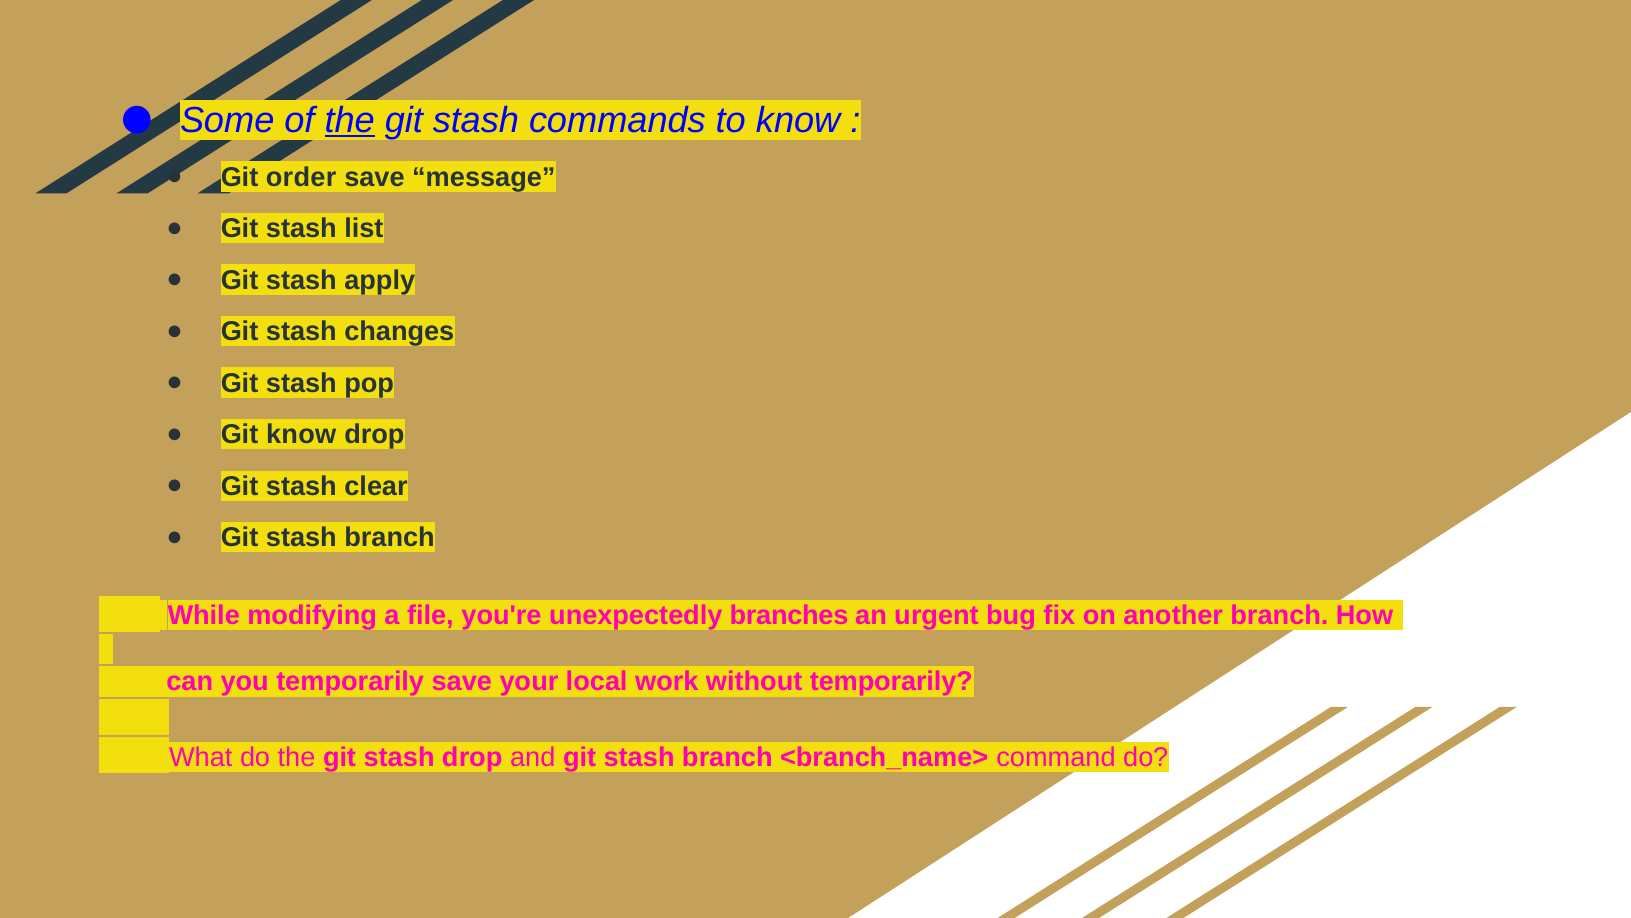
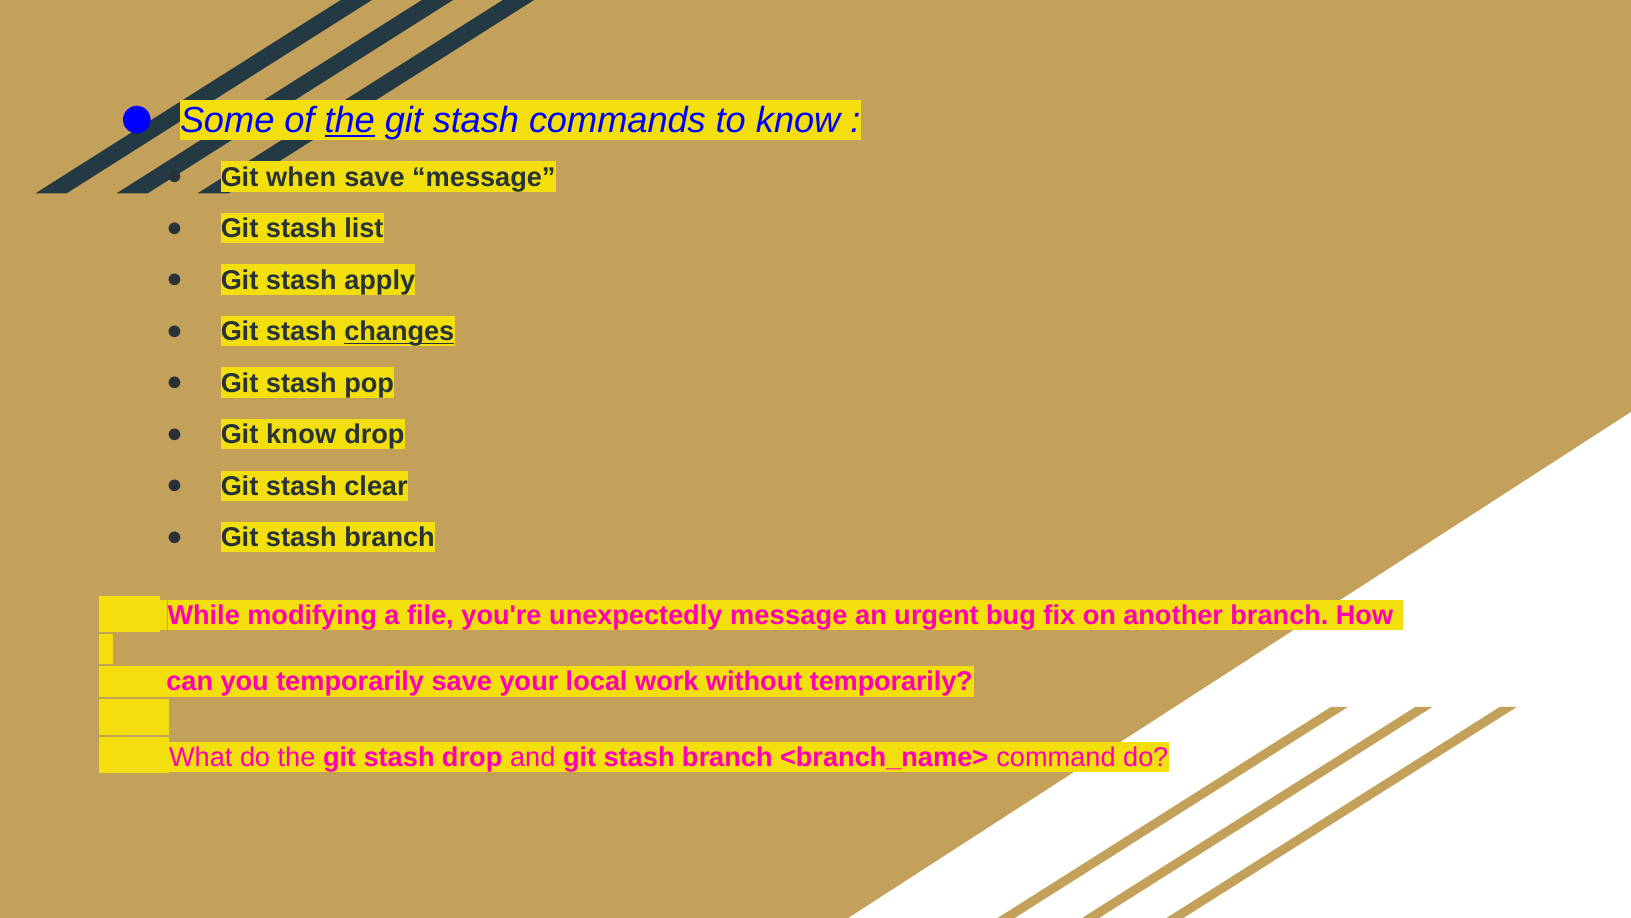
order: order -> when
changes underline: none -> present
unexpectedly branches: branches -> message
